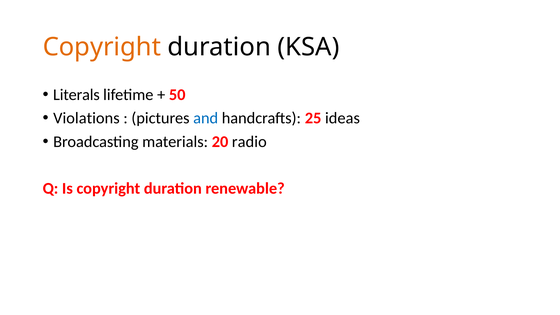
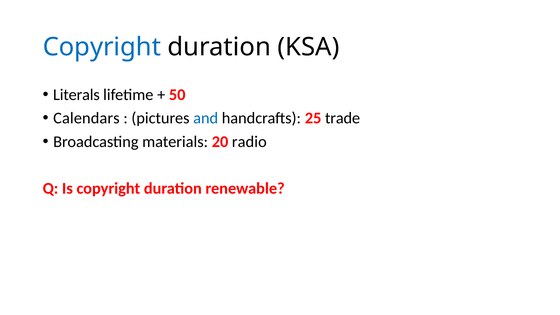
Copyright at (102, 47) colour: orange -> blue
Violations: Violations -> Calendars
ideas: ideas -> trade
